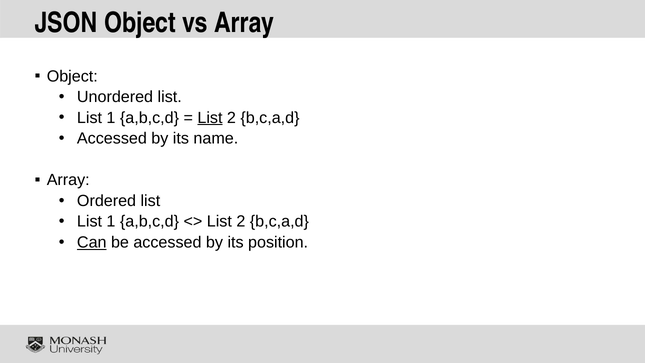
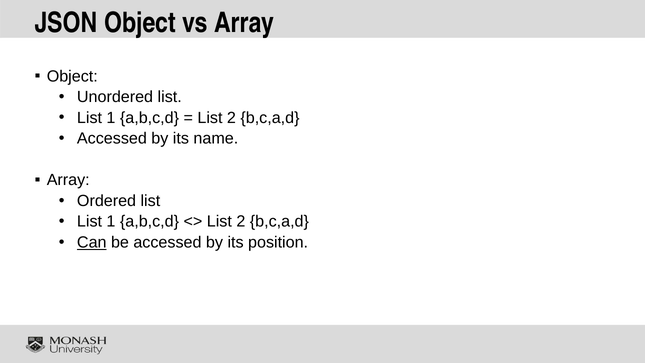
List at (210, 118) underline: present -> none
